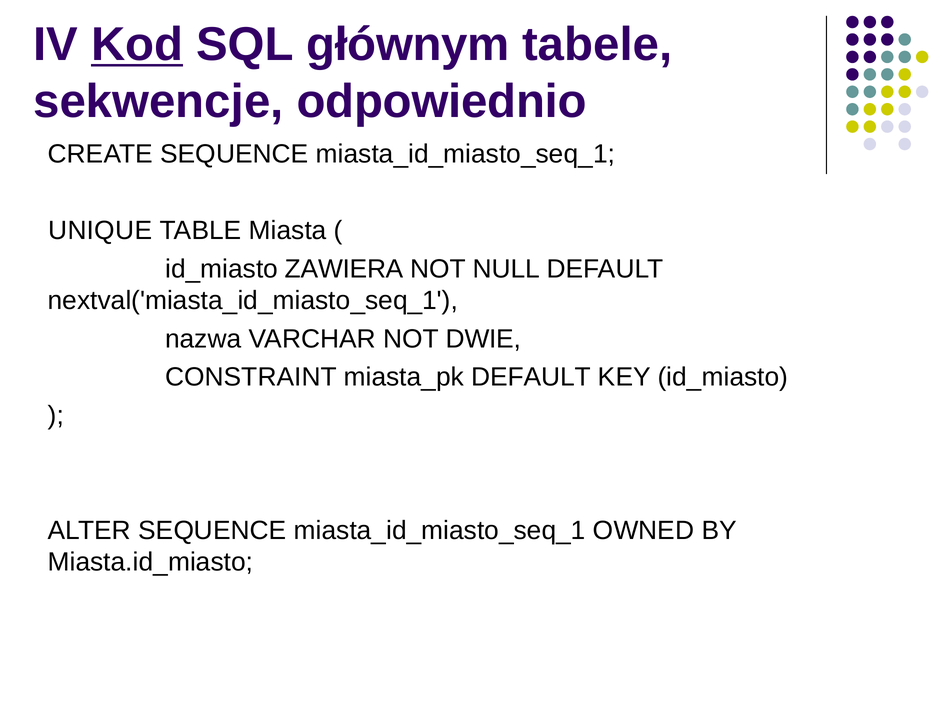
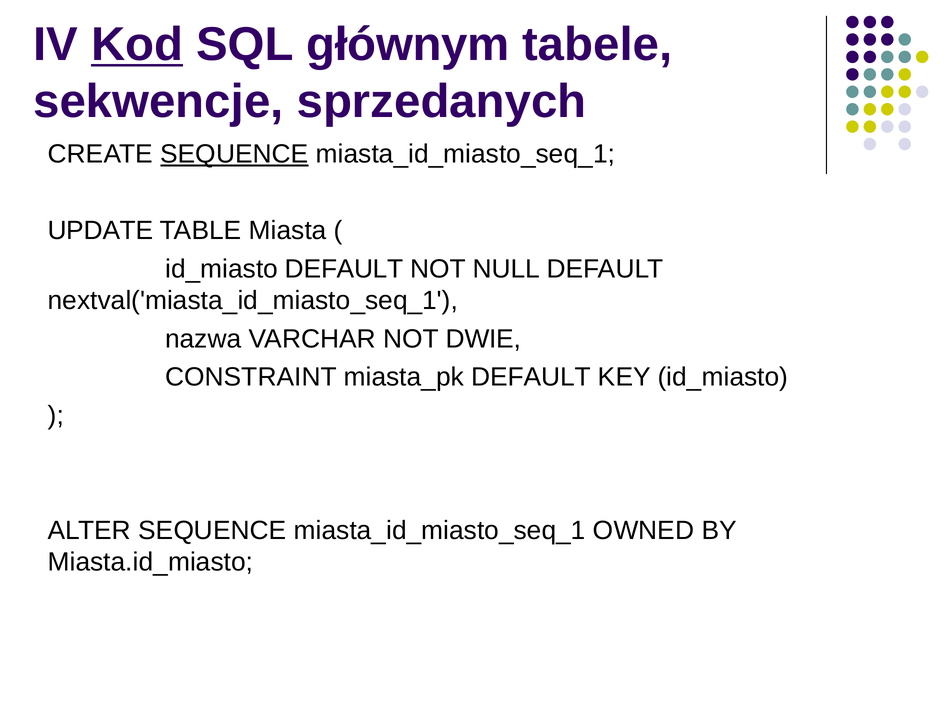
odpowiednio: odpowiednio -> sprzedanych
SEQUENCE at (234, 154) underline: none -> present
UNIQUE: UNIQUE -> UPDATE
id_miasto ZAWIERA: ZAWIERA -> DEFAULT
